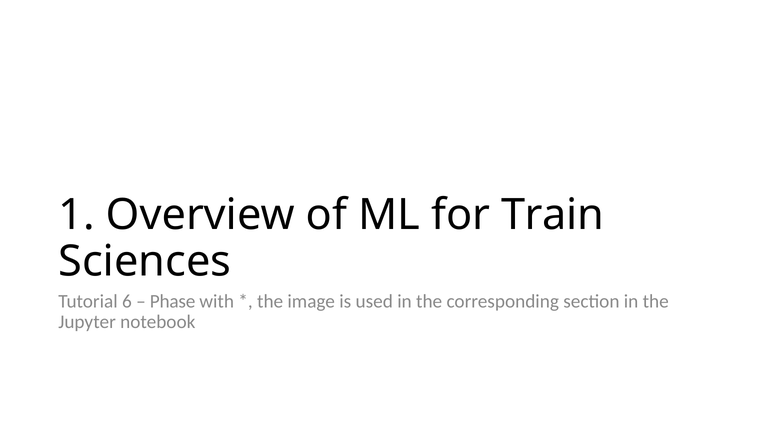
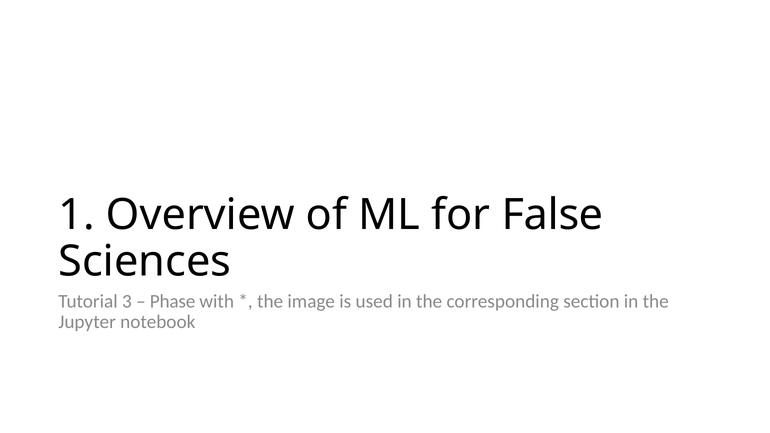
Train: Train -> False
6: 6 -> 3
